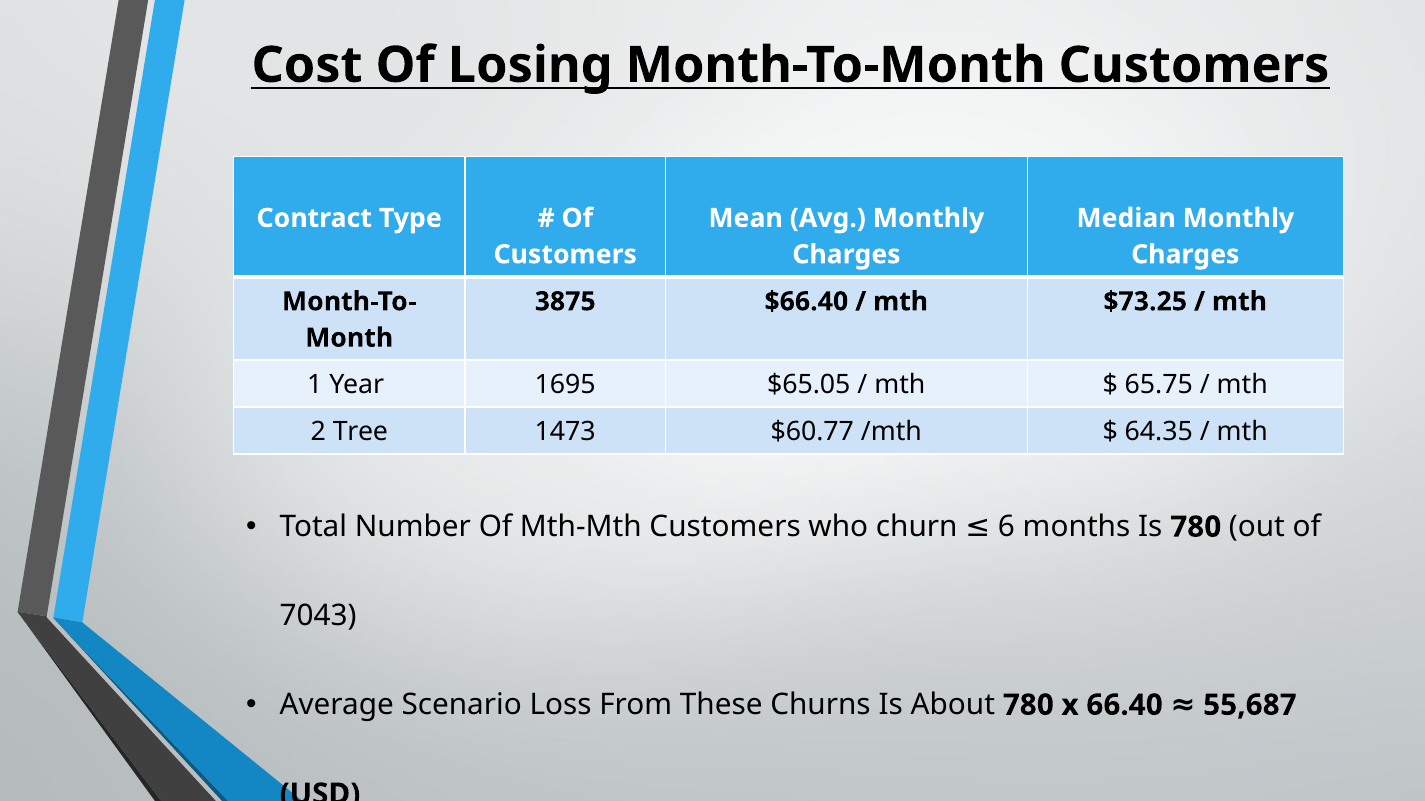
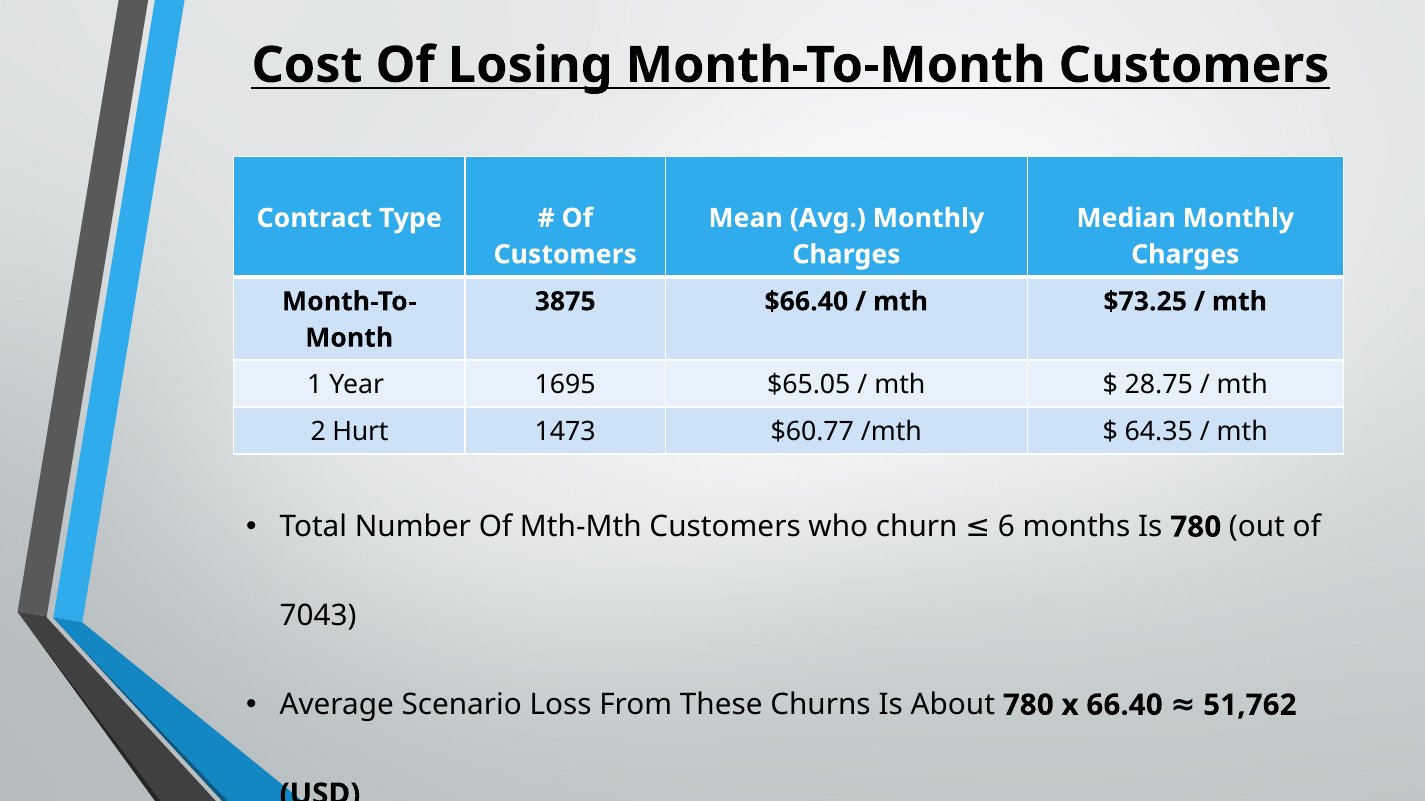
65.75: 65.75 -> 28.75
Tree: Tree -> Hurt
55,687: 55,687 -> 51,762
